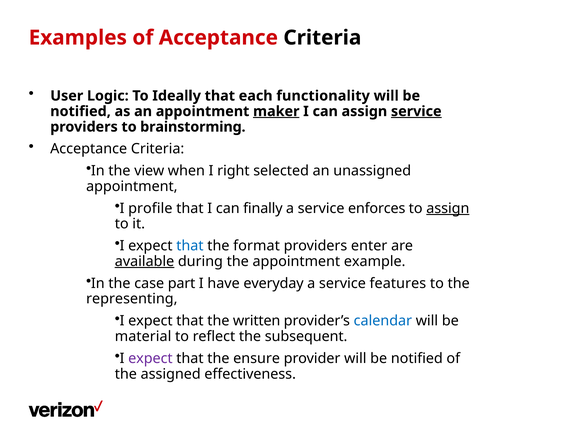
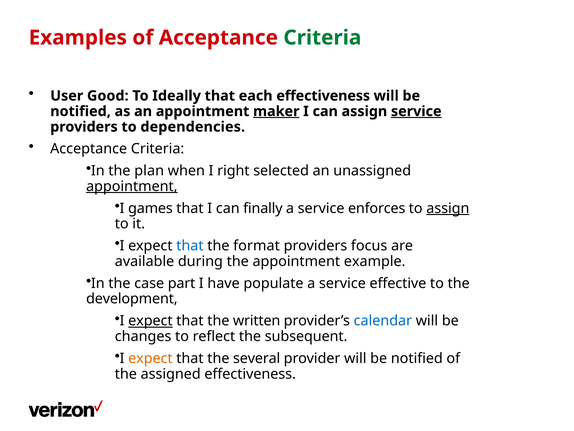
Criteria at (322, 38) colour: black -> green
Logic: Logic -> Good
each functionality: functionality -> effectiveness
brainstorming: brainstorming -> dependencies
view: view -> plan
appointment at (132, 186) underline: none -> present
profile: profile -> games
enter: enter -> focus
available underline: present -> none
everyday: everyday -> populate
features: features -> effective
representing: representing -> development
expect at (150, 321) underline: none -> present
material: material -> changes
expect at (150, 358) colour: purple -> orange
ensure: ensure -> several
